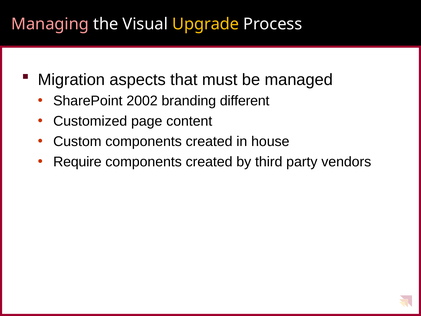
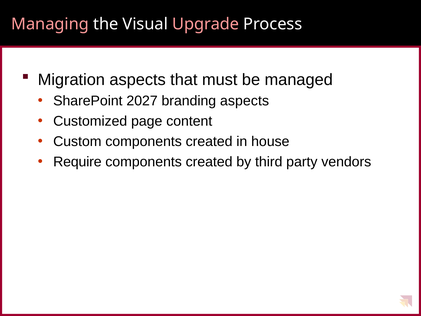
Upgrade colour: yellow -> pink
2002: 2002 -> 2027
branding different: different -> aspects
